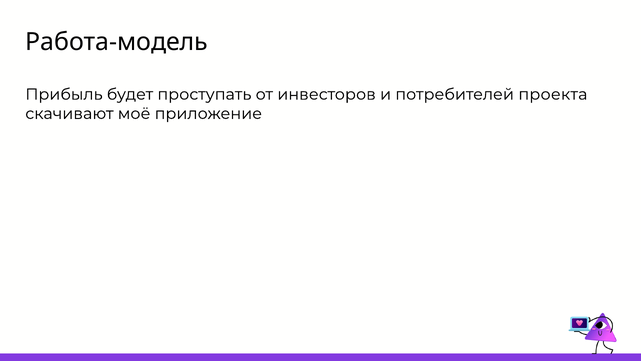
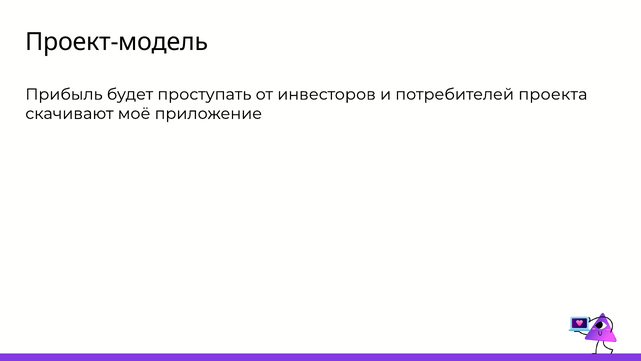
Работа-модель: Работа-модель -> Проект-модель
